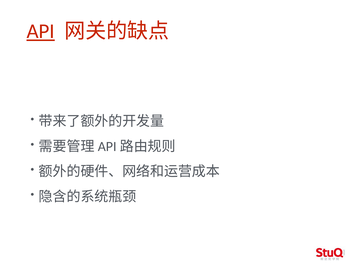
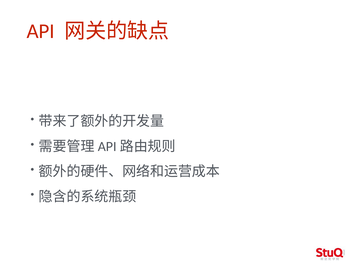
API underline: present -> none
